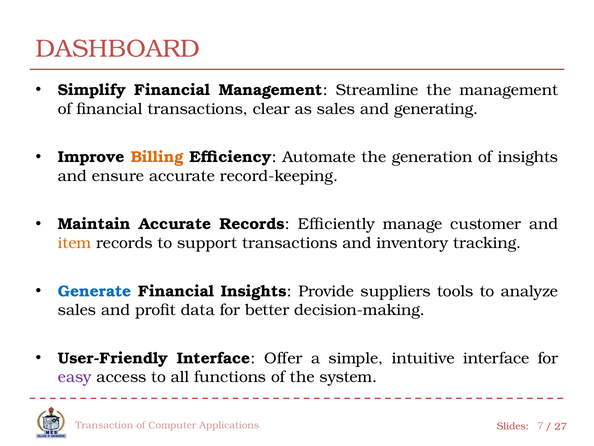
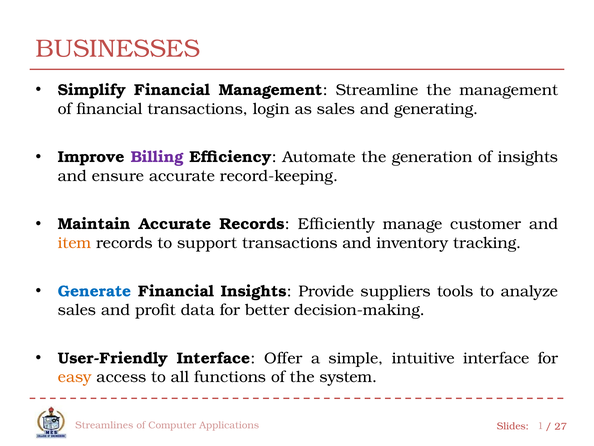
DASHBOARD: DASHBOARD -> BUSINESSES
clear: clear -> login
Billing colour: orange -> purple
easy colour: purple -> orange
Transaction: Transaction -> Streamlines
7: 7 -> 1
